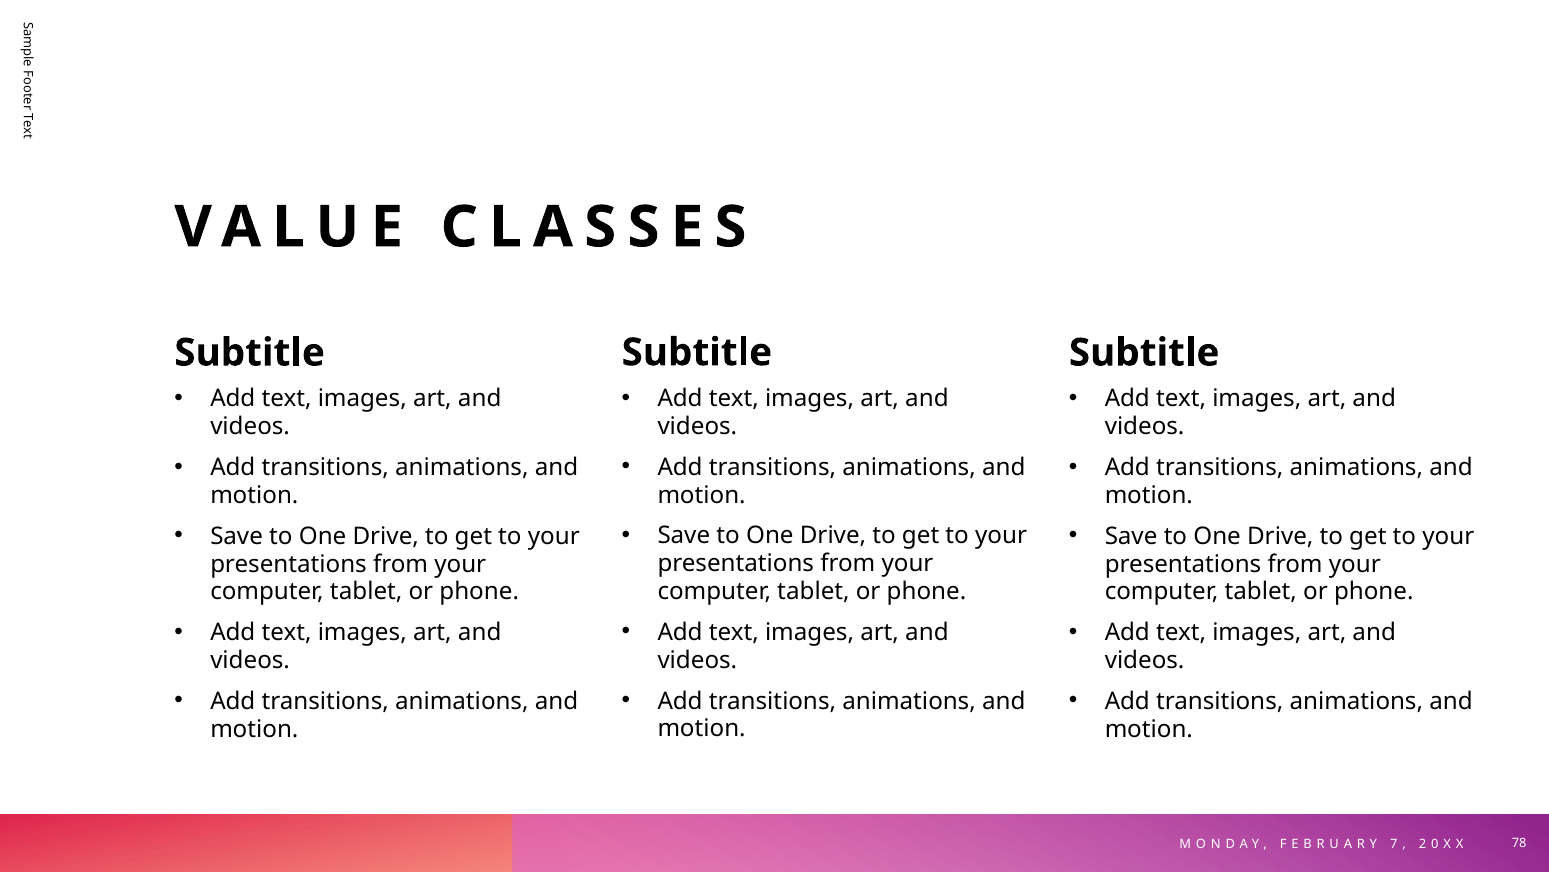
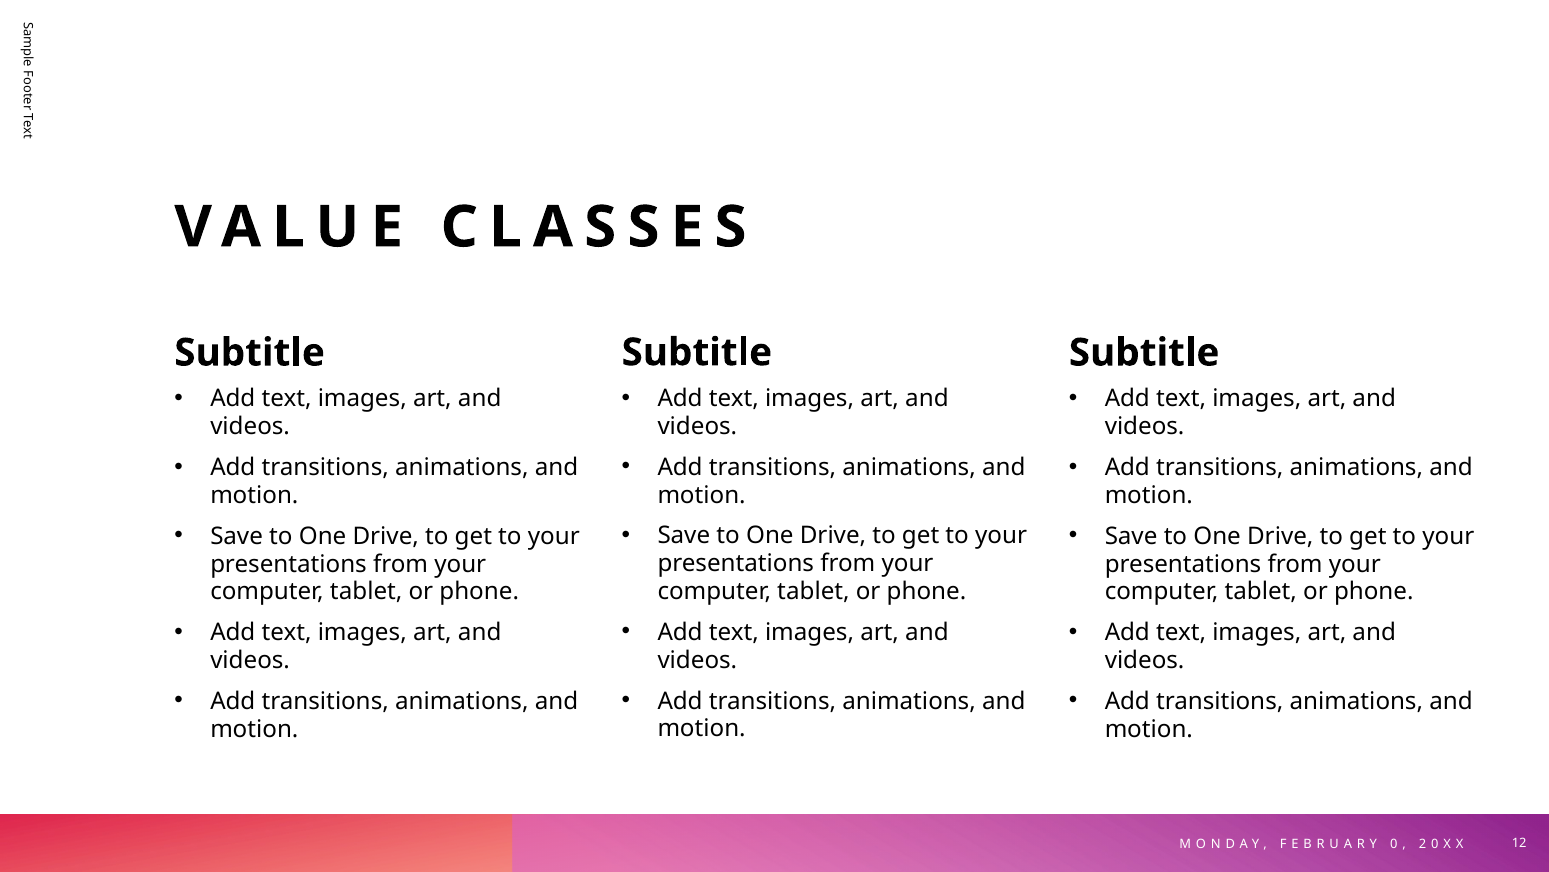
7 at (1394, 844): 7 -> 0
78: 78 -> 12
